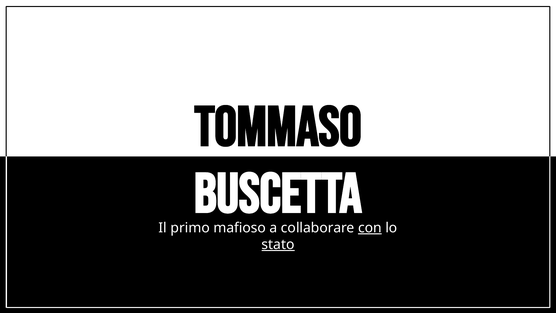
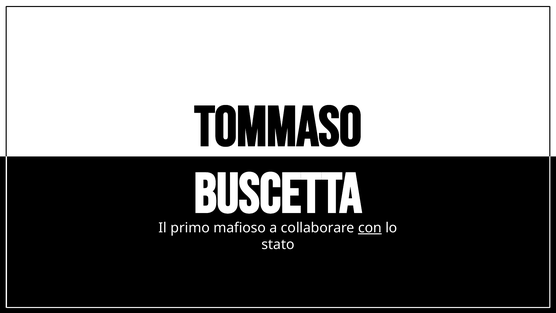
stato underline: present -> none
